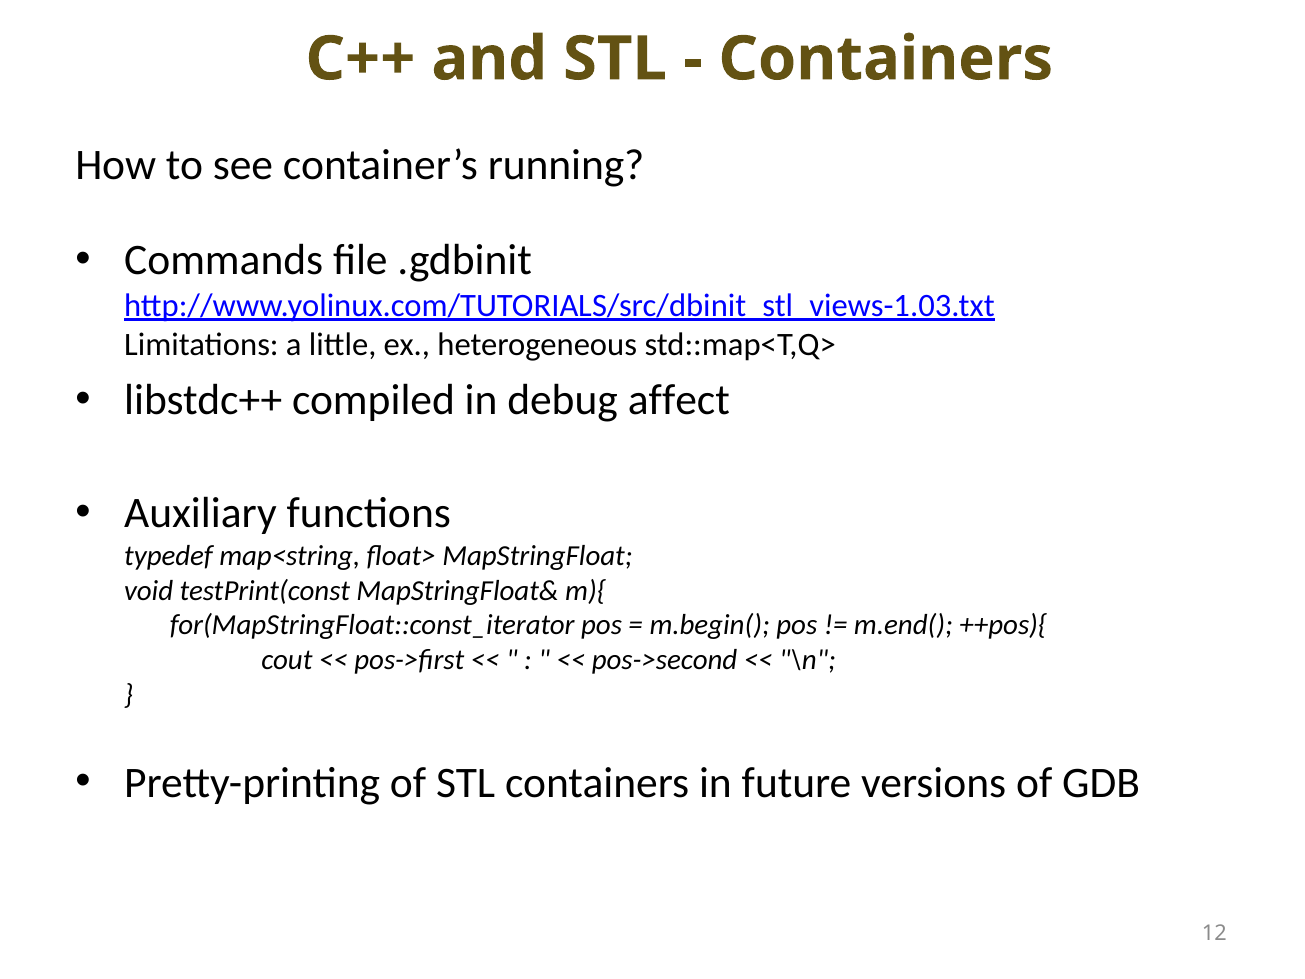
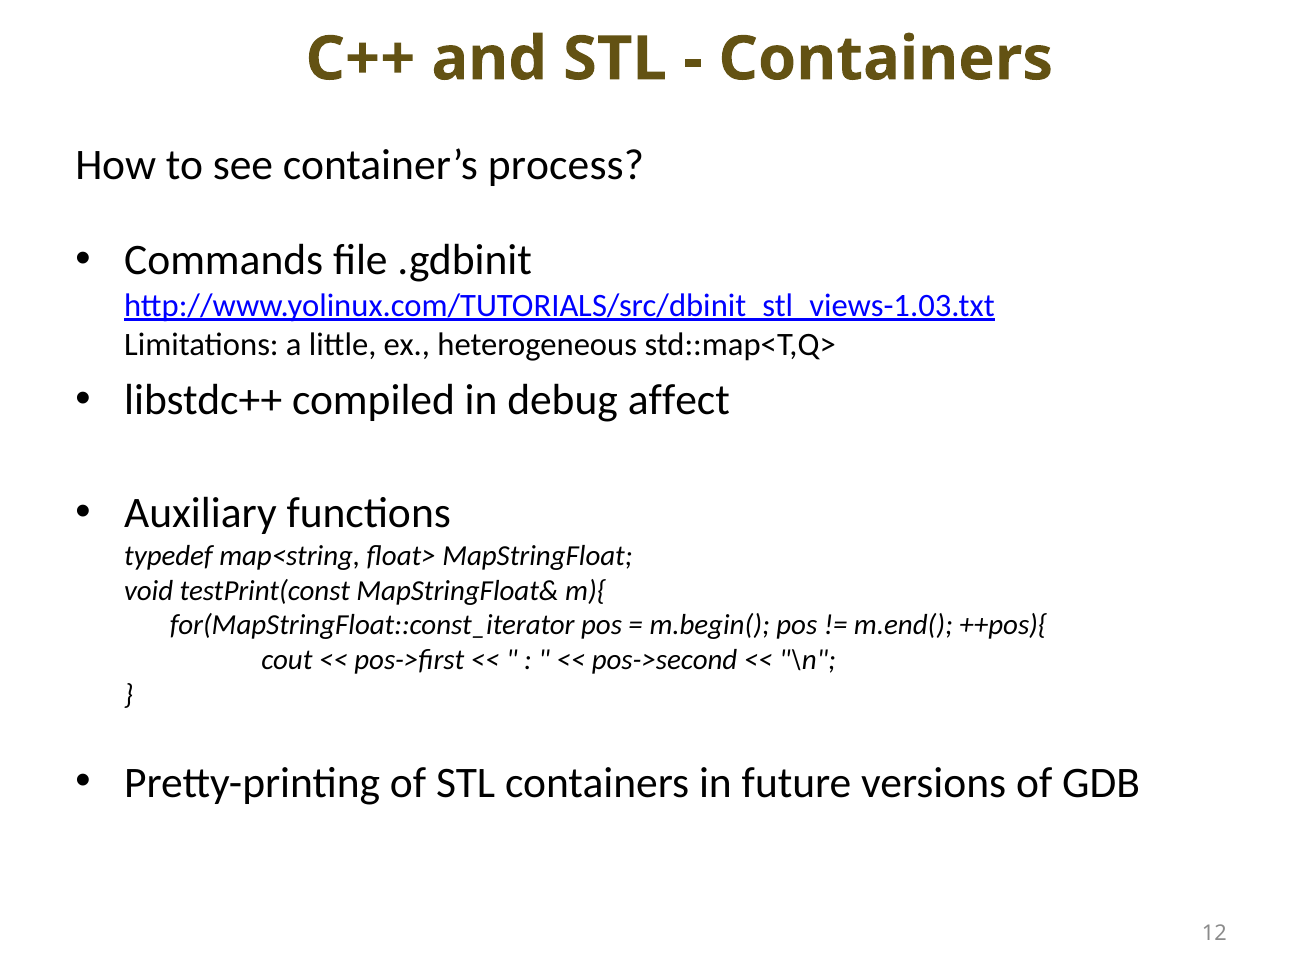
running: running -> process
